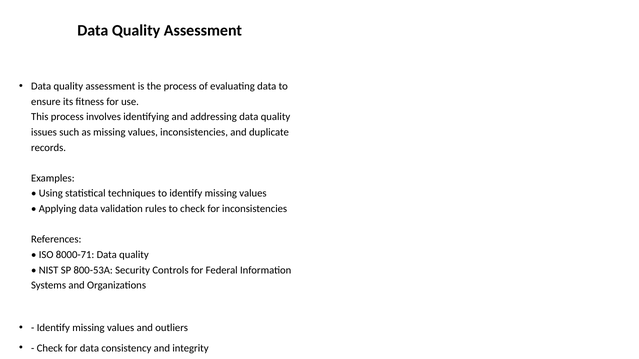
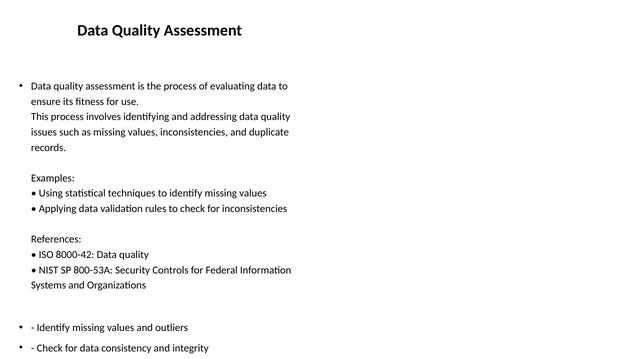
8000-71: 8000-71 -> 8000-42
